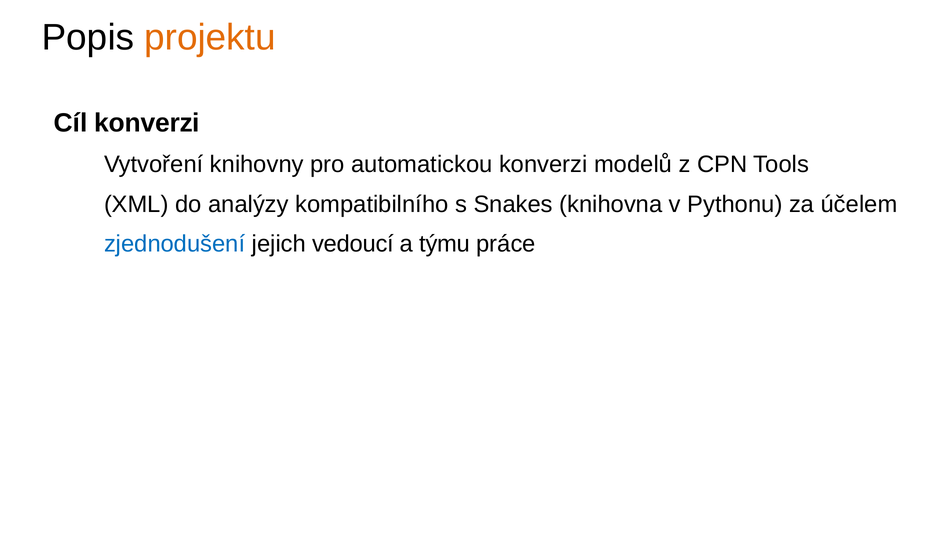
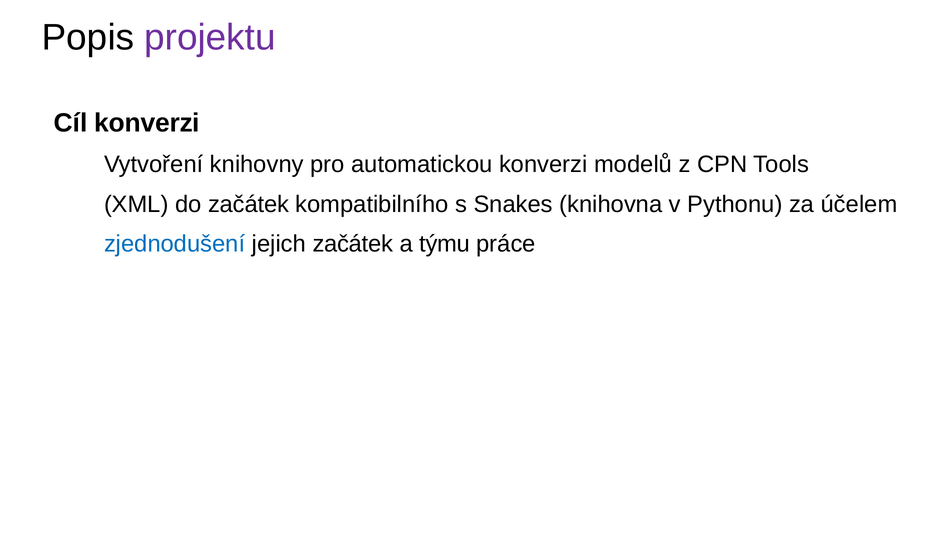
projektu colour: orange -> purple
do analýzy: analýzy -> začátek
jejich vedoucí: vedoucí -> začátek
